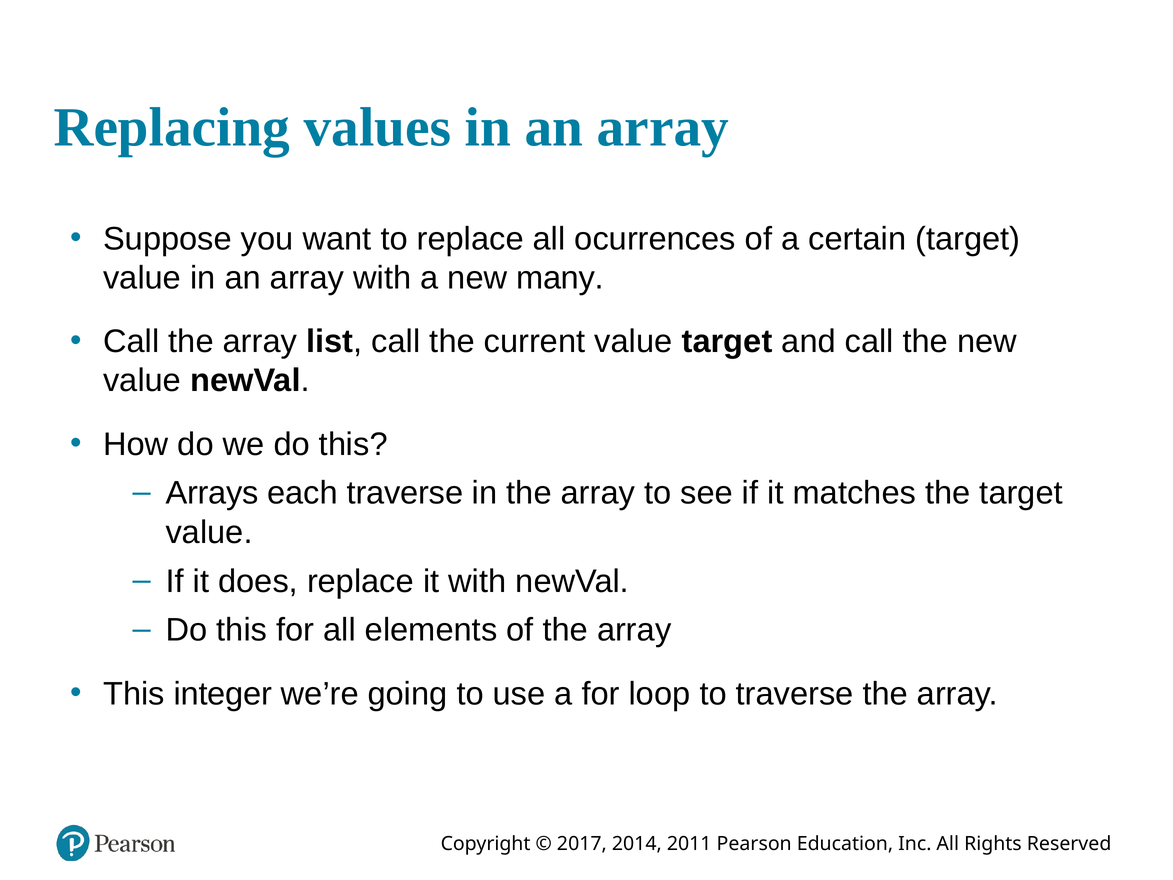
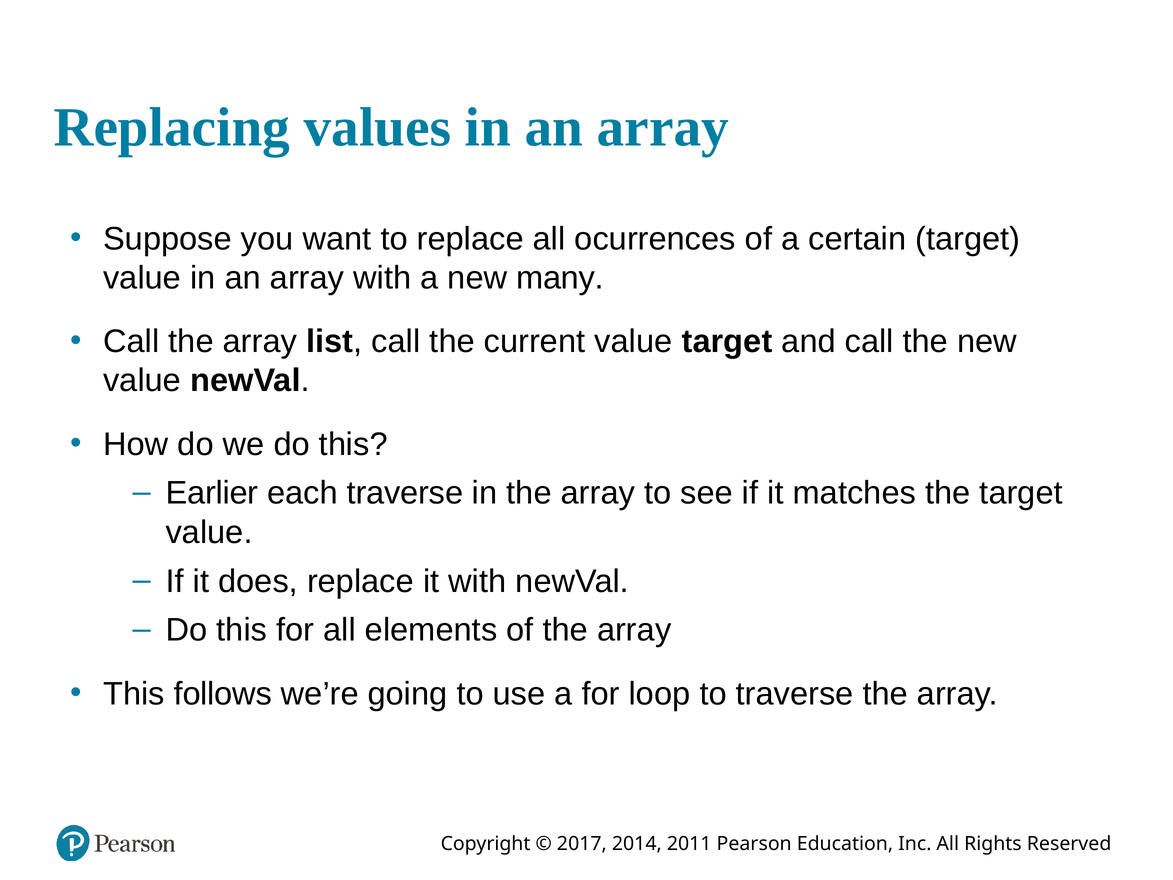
Arrays: Arrays -> Earlier
integer: integer -> follows
